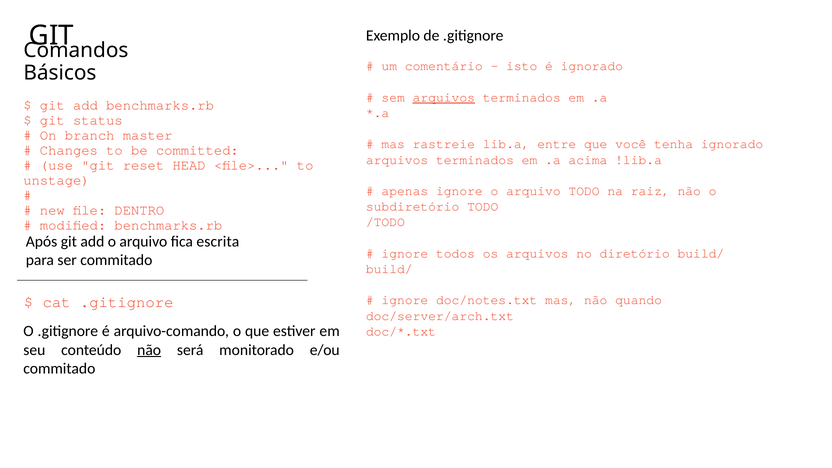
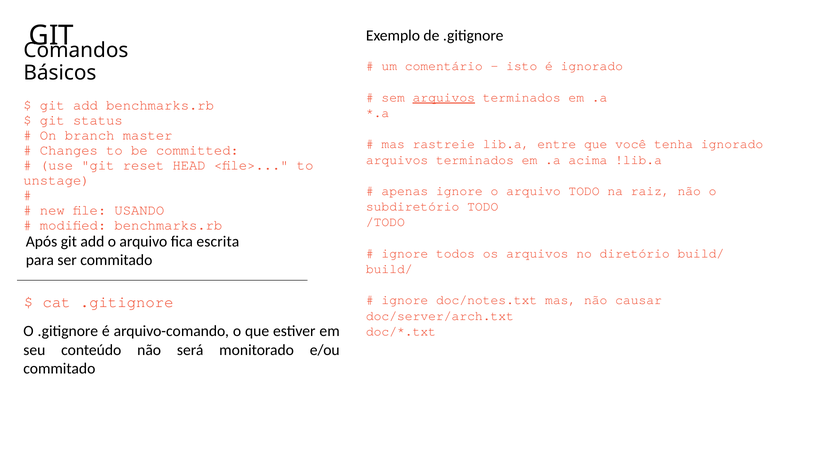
DENTRO: DENTRO -> USANDO
quando: quando -> causar
não at (149, 350) underline: present -> none
